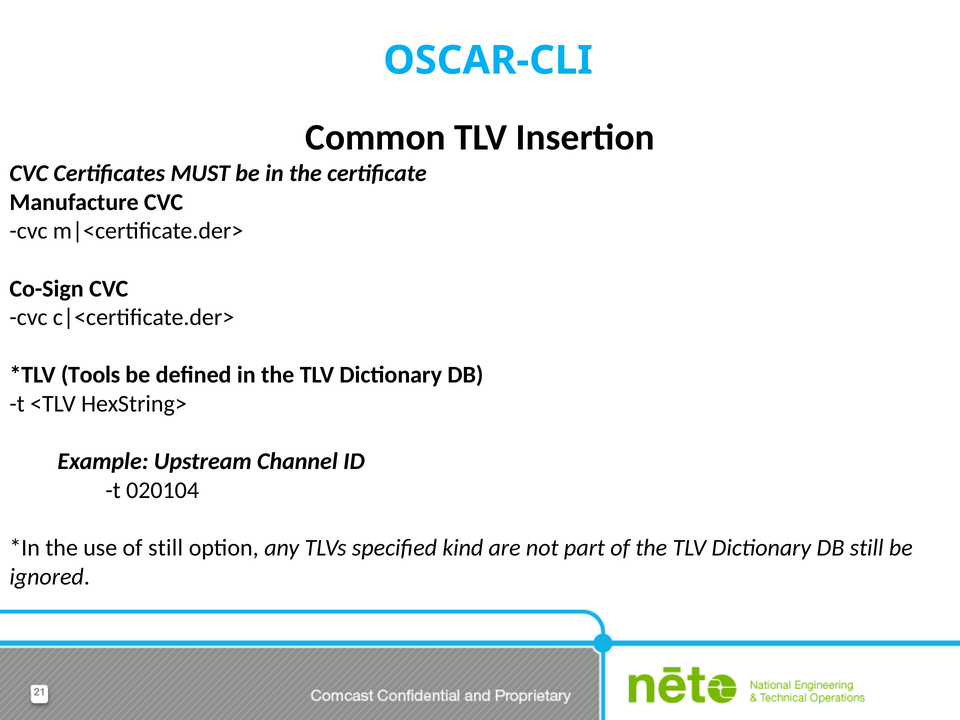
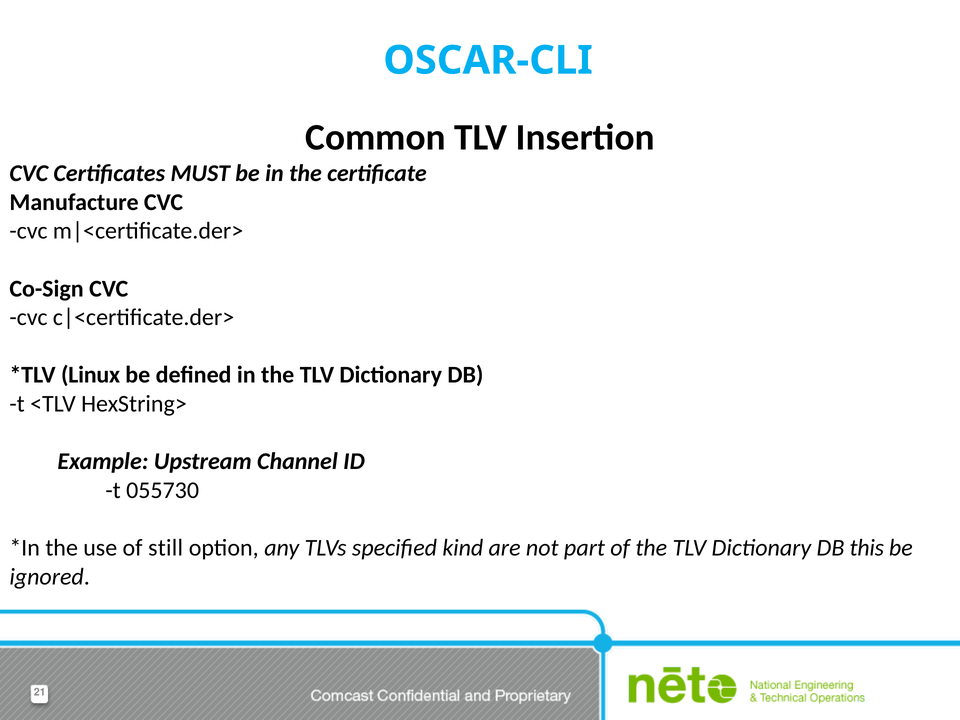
Tools: Tools -> Linux
020104: 020104 -> 055730
DB still: still -> this
